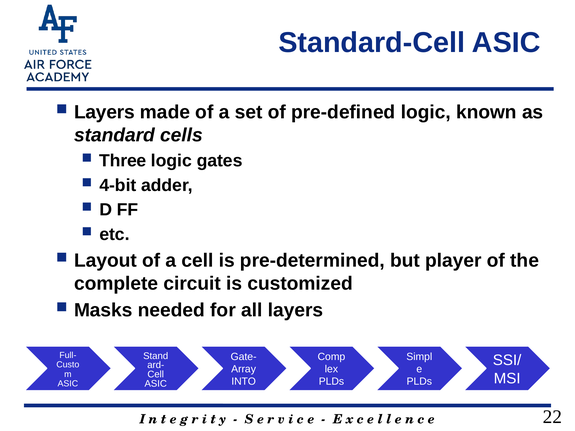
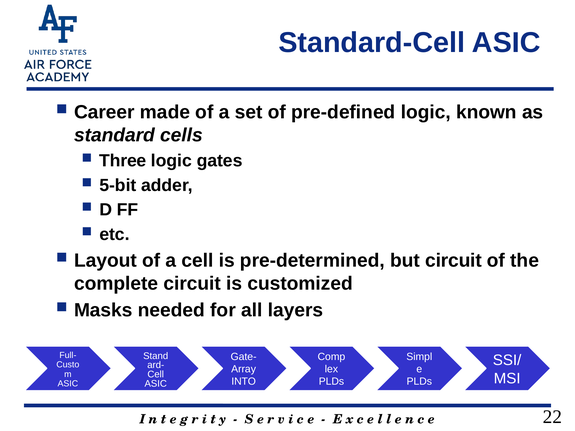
Layers at (104, 112): Layers -> Career
4-bit: 4-bit -> 5-bit
but player: player -> circuit
